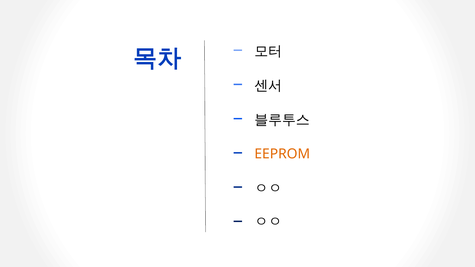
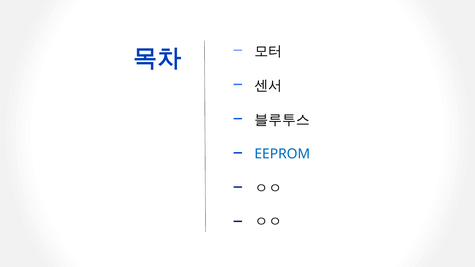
EEPROM colour: orange -> blue
